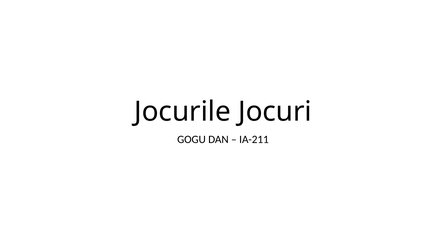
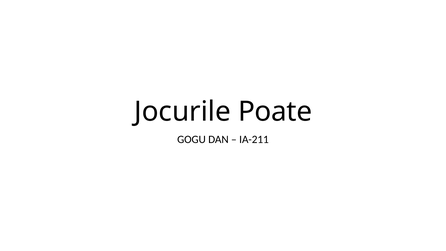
Jocuri: Jocuri -> Poate
